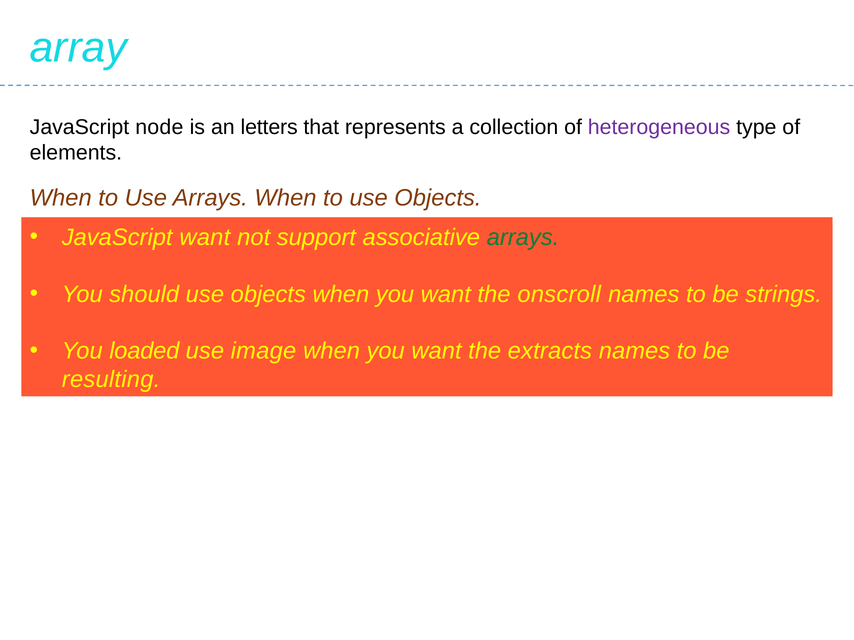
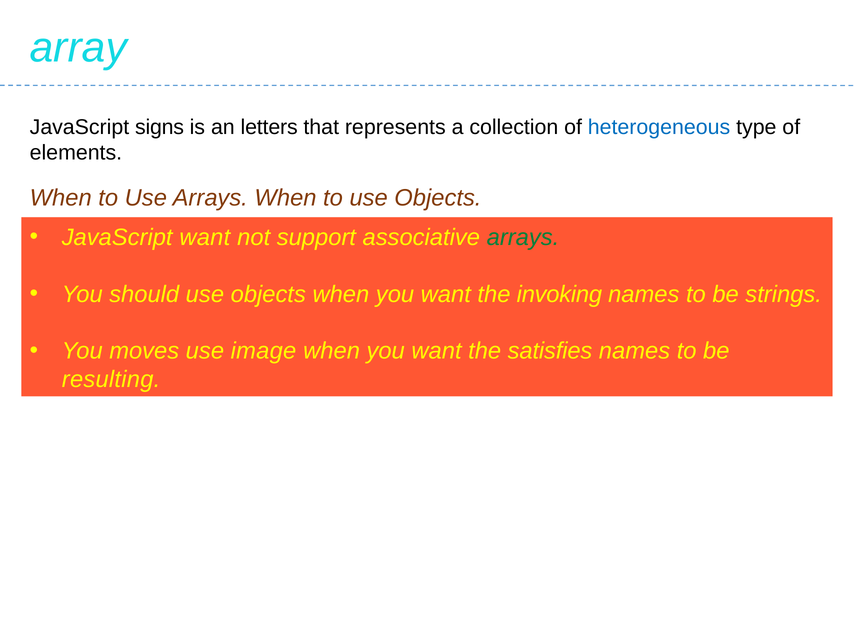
node: node -> signs
heterogeneous colour: purple -> blue
onscroll: onscroll -> invoking
loaded: loaded -> moves
extracts: extracts -> satisfies
